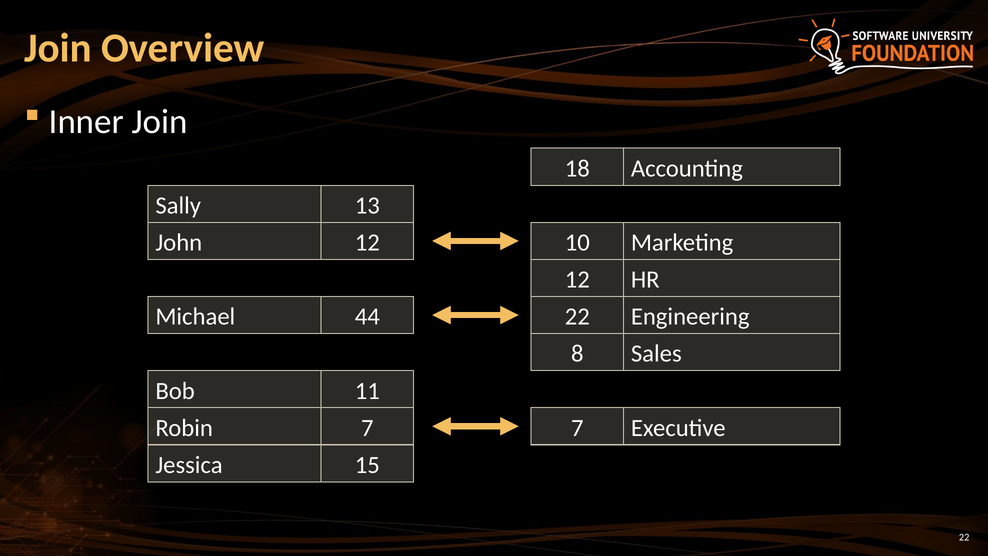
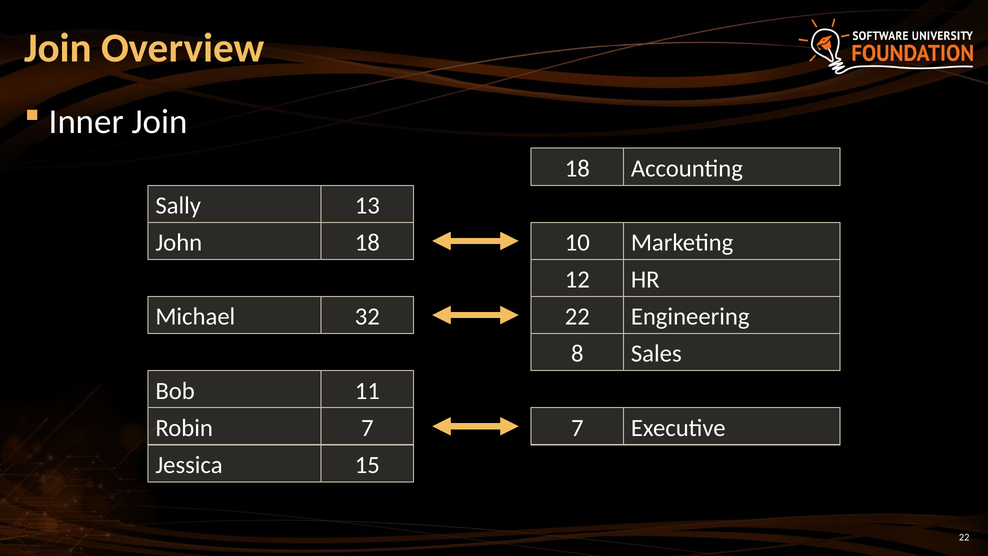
John 12: 12 -> 18
44: 44 -> 32
